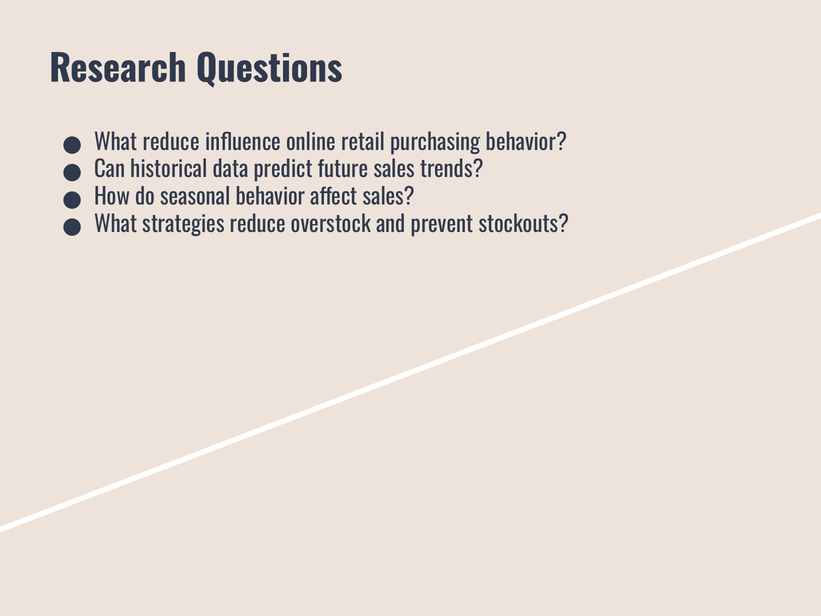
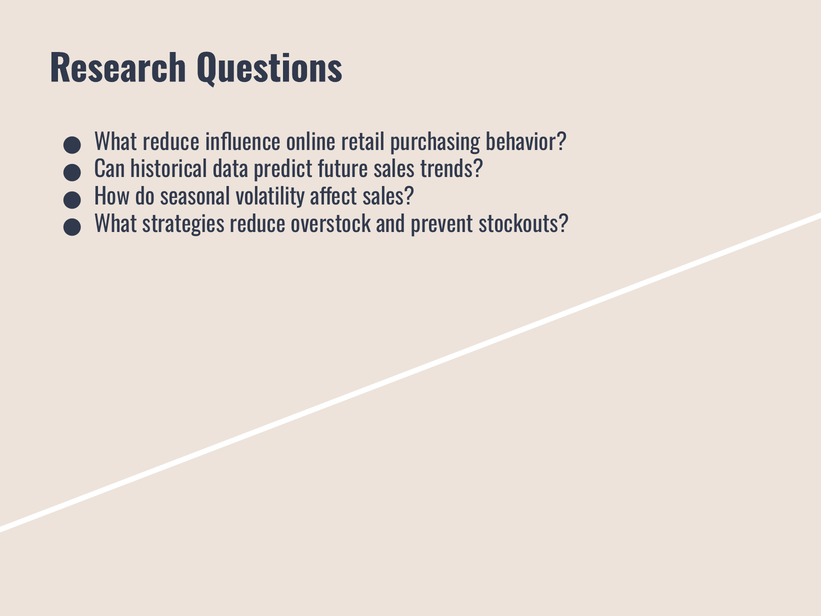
seasonal behavior: behavior -> volatility
